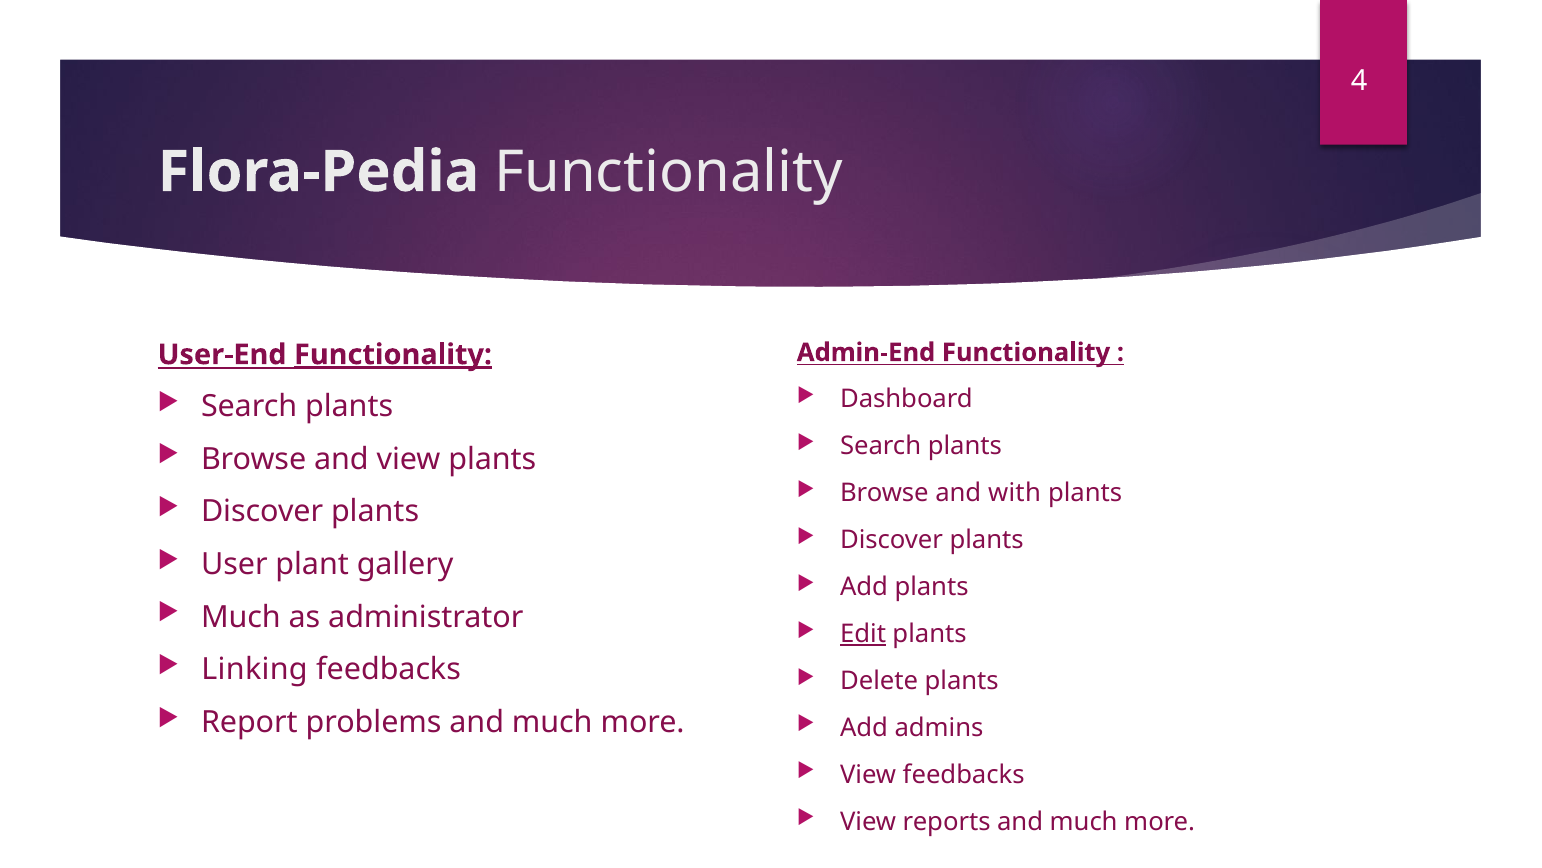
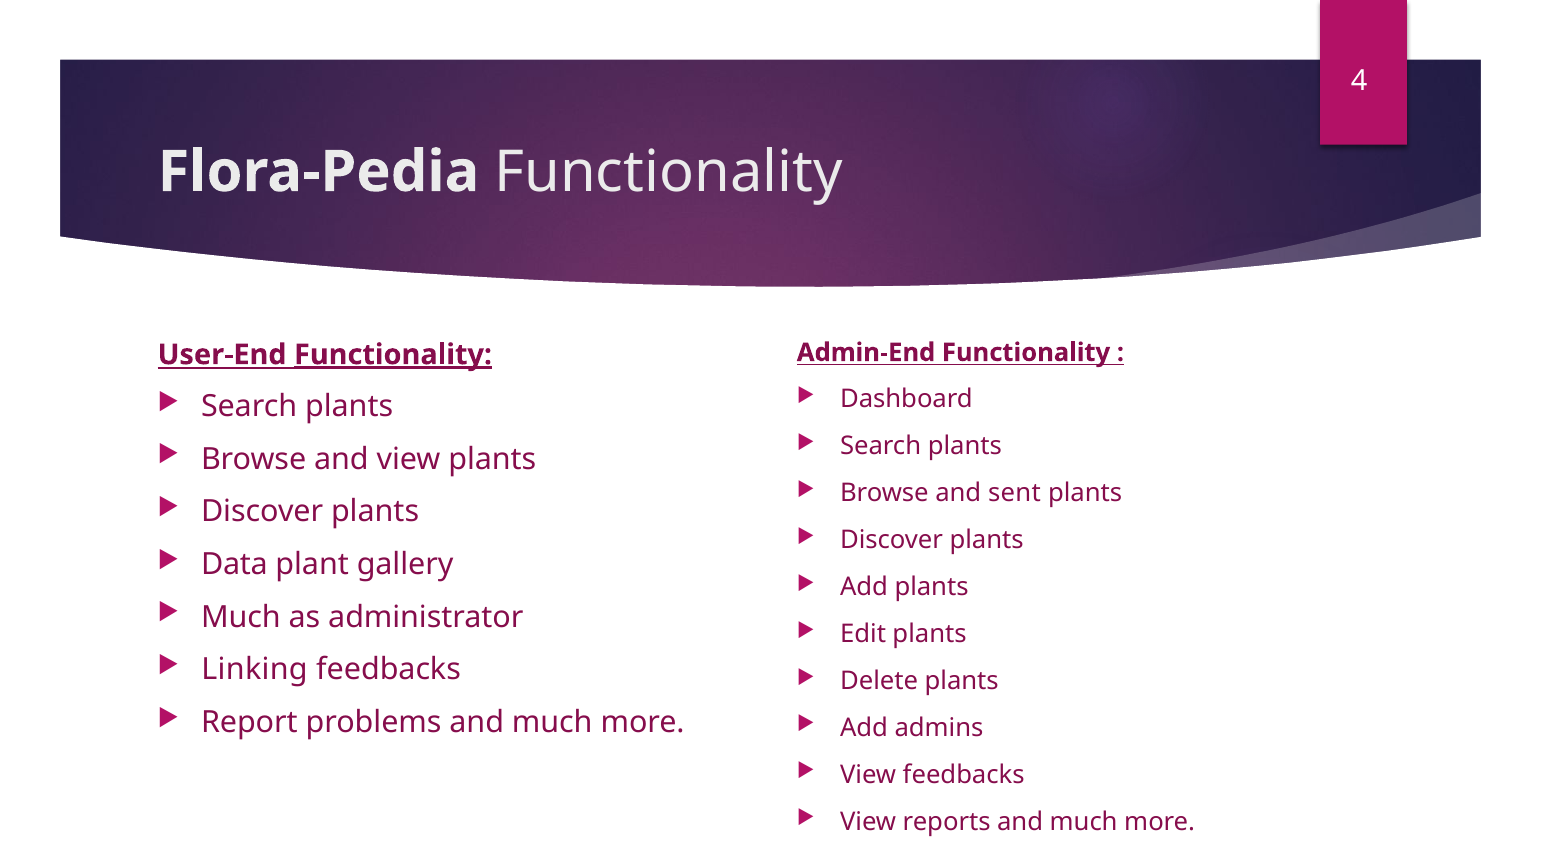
with: with -> sent
User: User -> Data
Edit underline: present -> none
